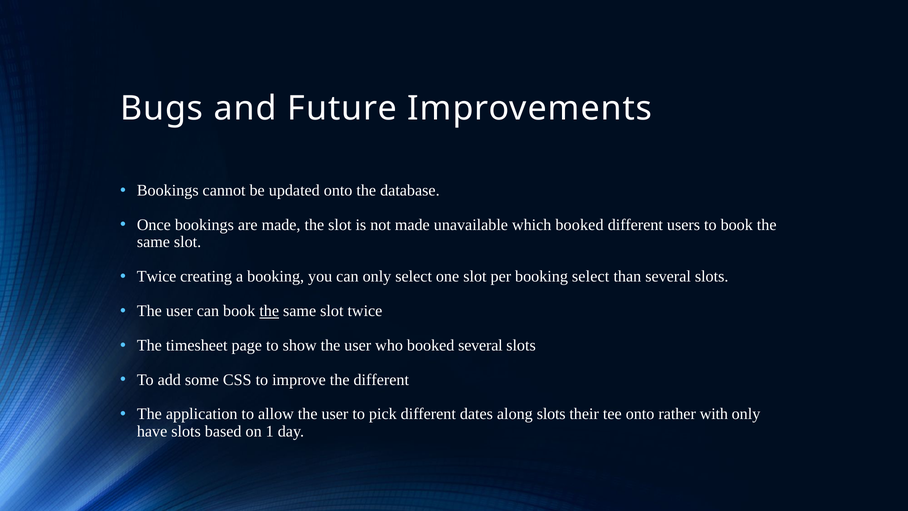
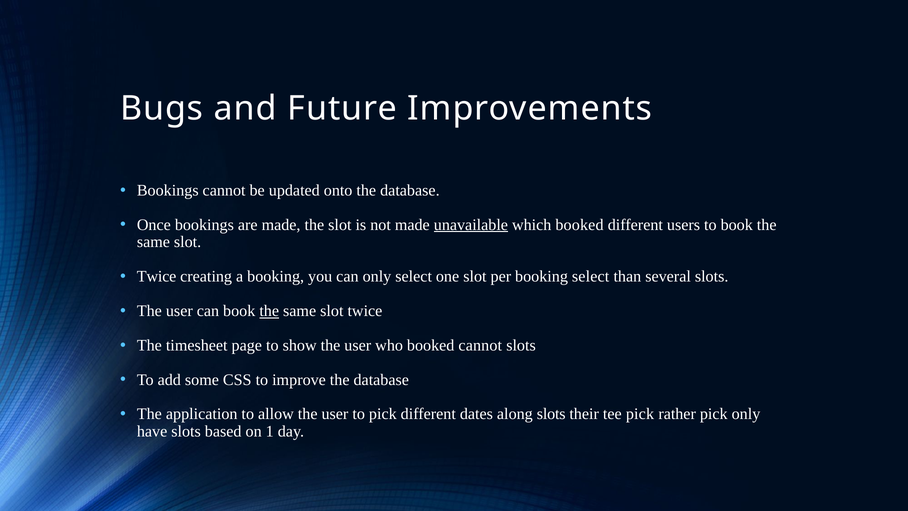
unavailable underline: none -> present
booked several: several -> cannot
improve the different: different -> database
tee onto: onto -> pick
rather with: with -> pick
